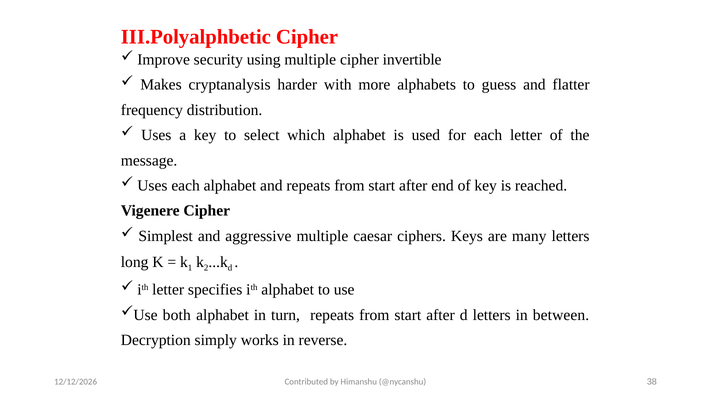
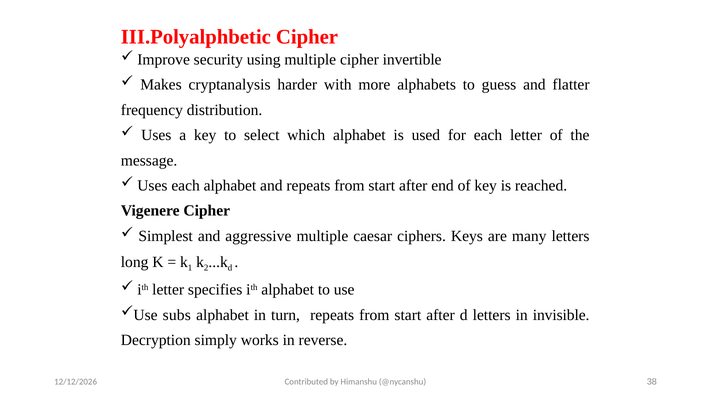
both: both -> subs
between: between -> invisible
